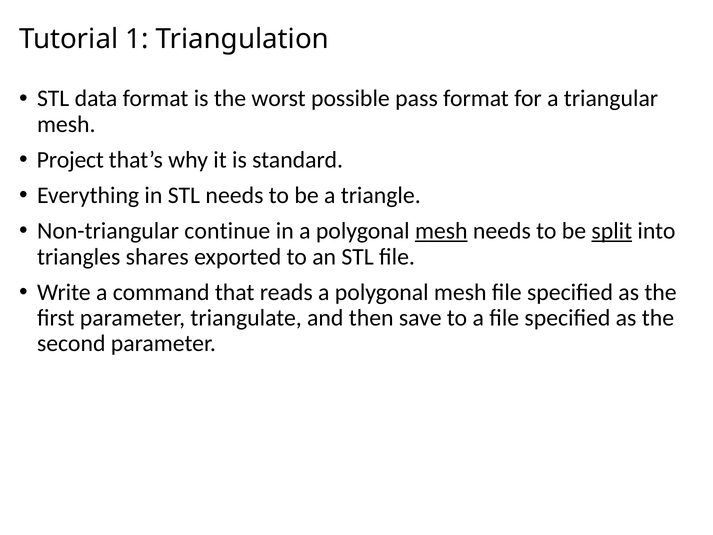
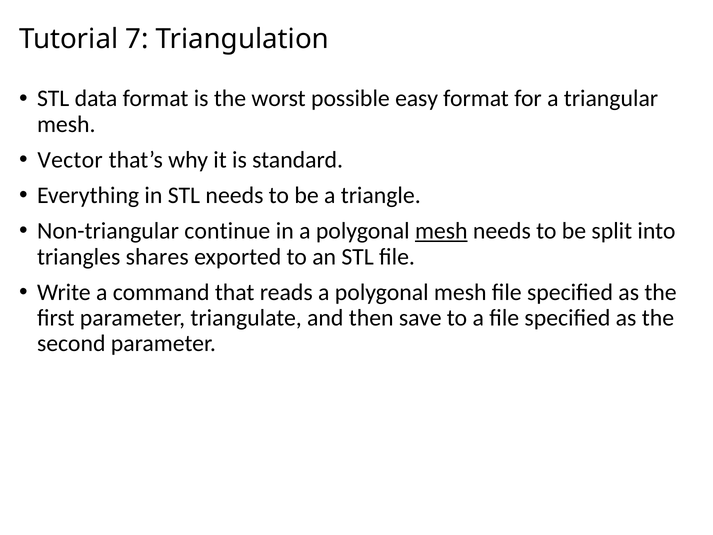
1: 1 -> 7
pass: pass -> easy
Project: Project -> Vector
split underline: present -> none
